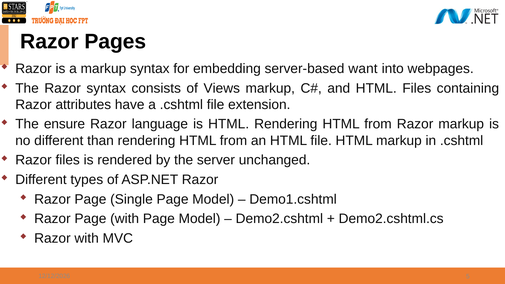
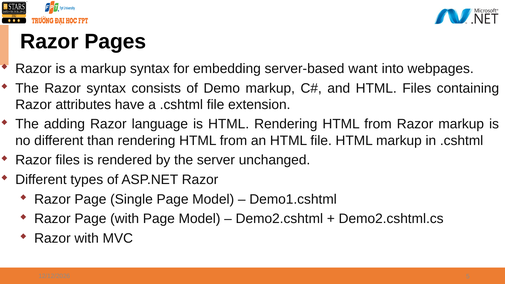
Views: Views -> Demo
ensure: ensure -> adding
